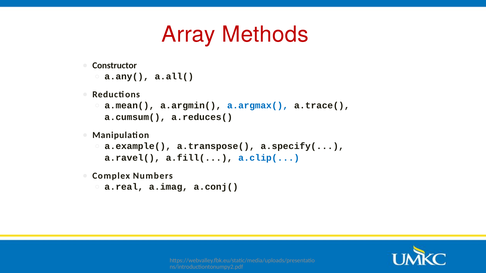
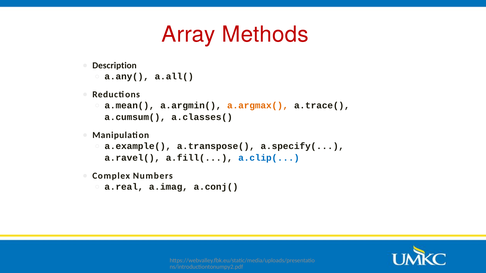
Constructor: Constructor -> Description
a.argmax( colour: blue -> orange
a.reduces(: a.reduces( -> a.classes(
